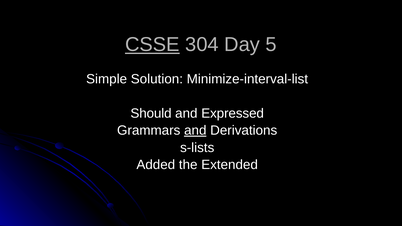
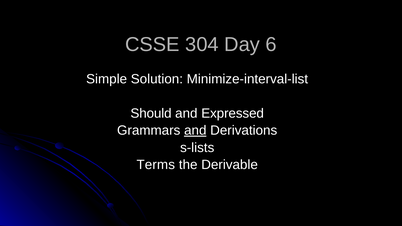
CSSE underline: present -> none
5: 5 -> 6
Added: Added -> Terms
Extended: Extended -> Derivable
